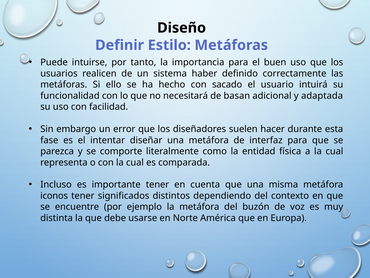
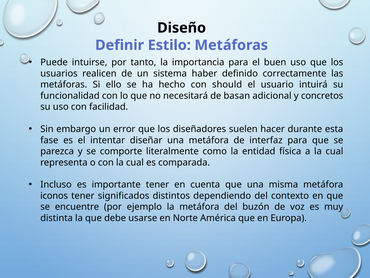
sacado: sacado -> should
adaptada: adaptada -> concretos
